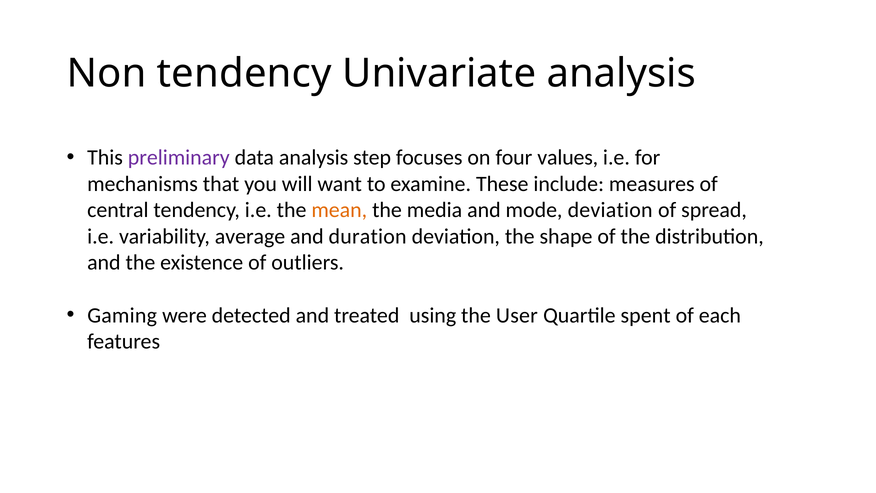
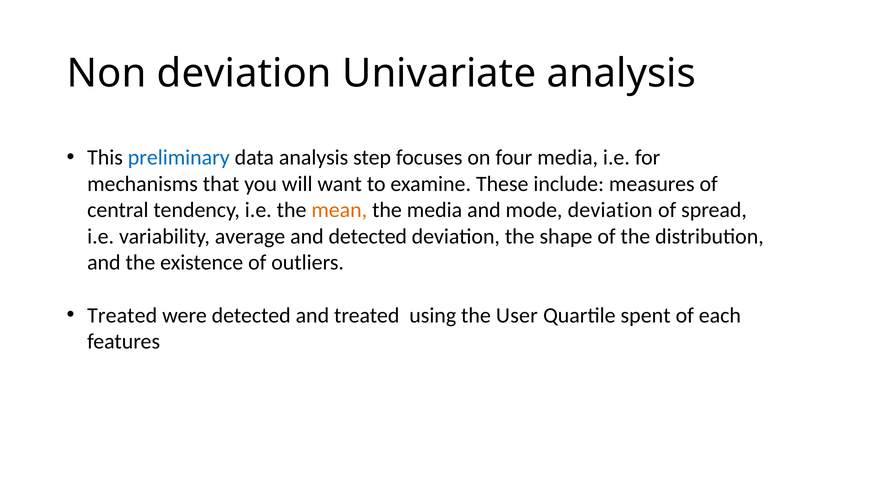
Non tendency: tendency -> deviation
preliminary colour: purple -> blue
four values: values -> media
and duration: duration -> detected
Gaming at (122, 315): Gaming -> Treated
